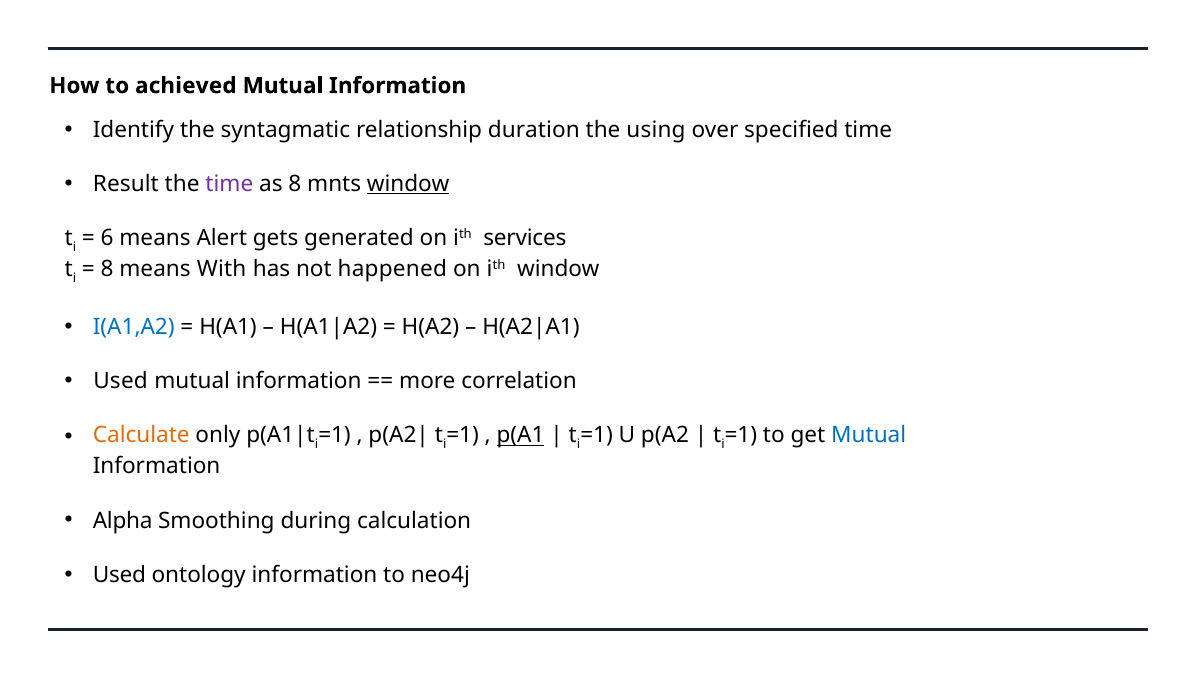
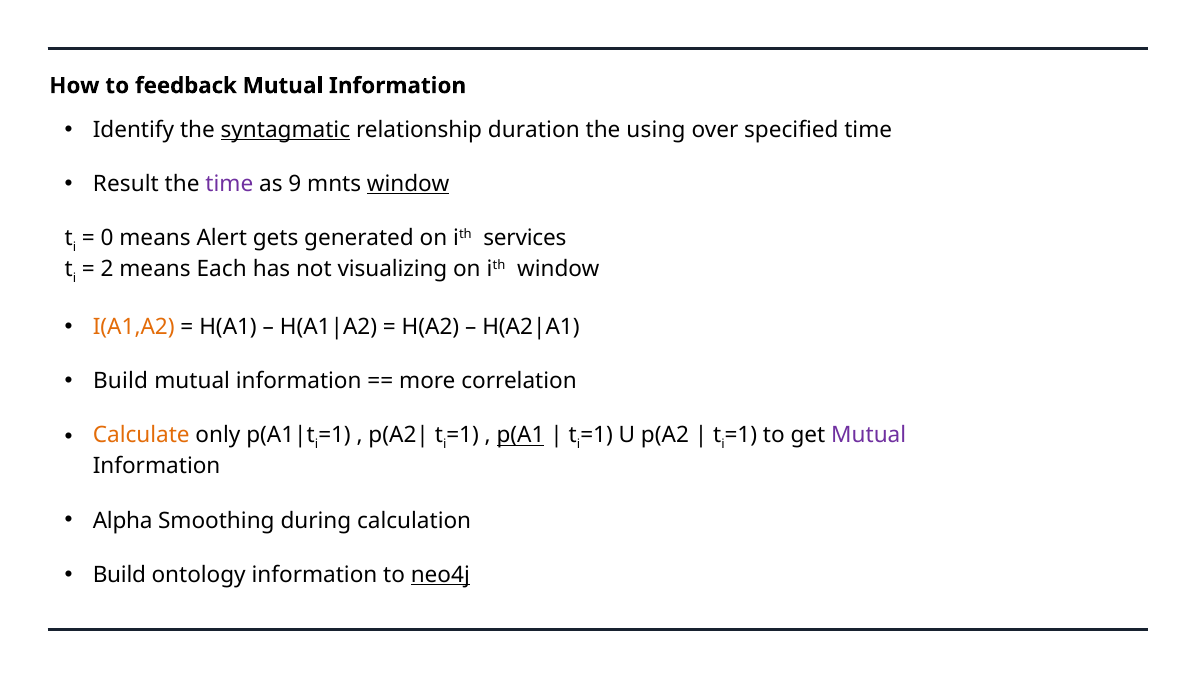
achieved: achieved -> feedback
syntagmatic underline: none -> present
as 8: 8 -> 9
6: 6 -> 0
8 at (107, 269): 8 -> 2
With: With -> Each
happened: happened -> visualizing
I(A1,A2 colour: blue -> orange
Used at (121, 381): Used -> Build
Mutual at (869, 435) colour: blue -> purple
Used at (119, 574): Used -> Build
neo4j underline: none -> present
